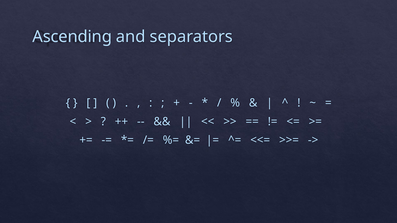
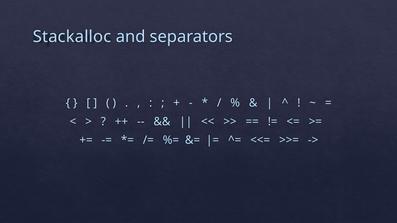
Ascending: Ascending -> Stackalloc
